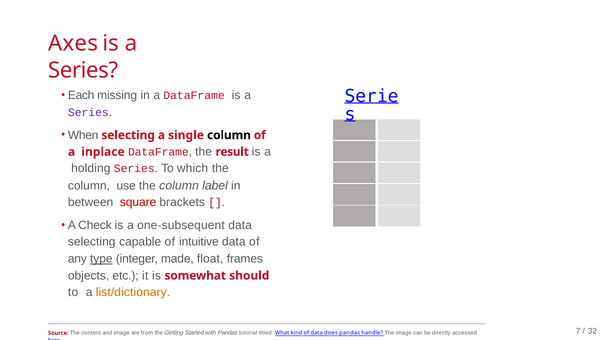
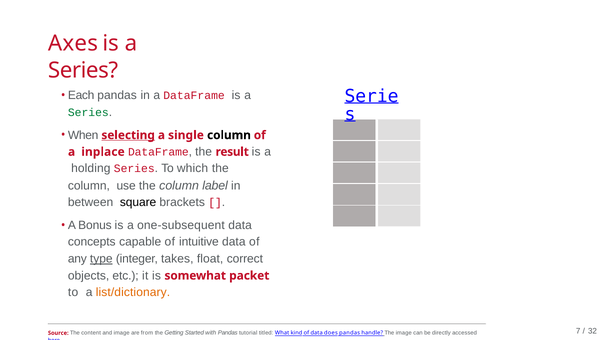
Each missing: missing -> pandas
Series at (88, 113) colour: purple -> green
selecting at (128, 135) underline: none -> present
square colour: red -> black
Check: Check -> Bonus
selecting at (92, 242): selecting -> concepts
made: made -> takes
frames: frames -> correct
should: should -> packet
